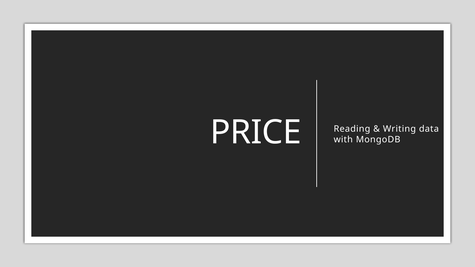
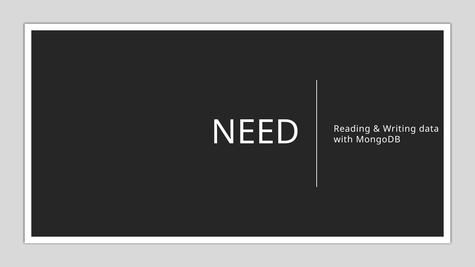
PRICE: PRICE -> NEED
